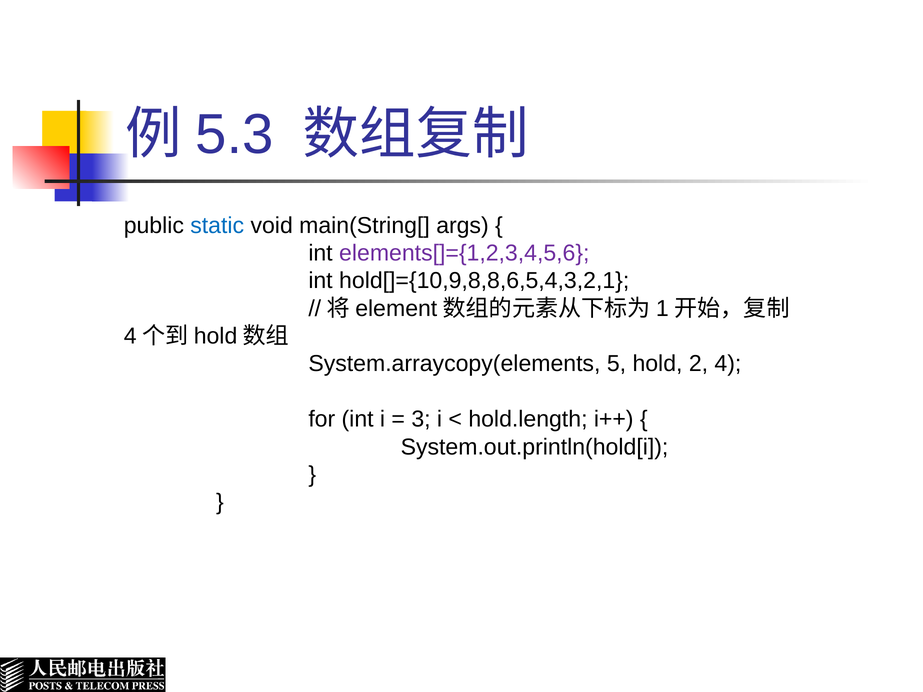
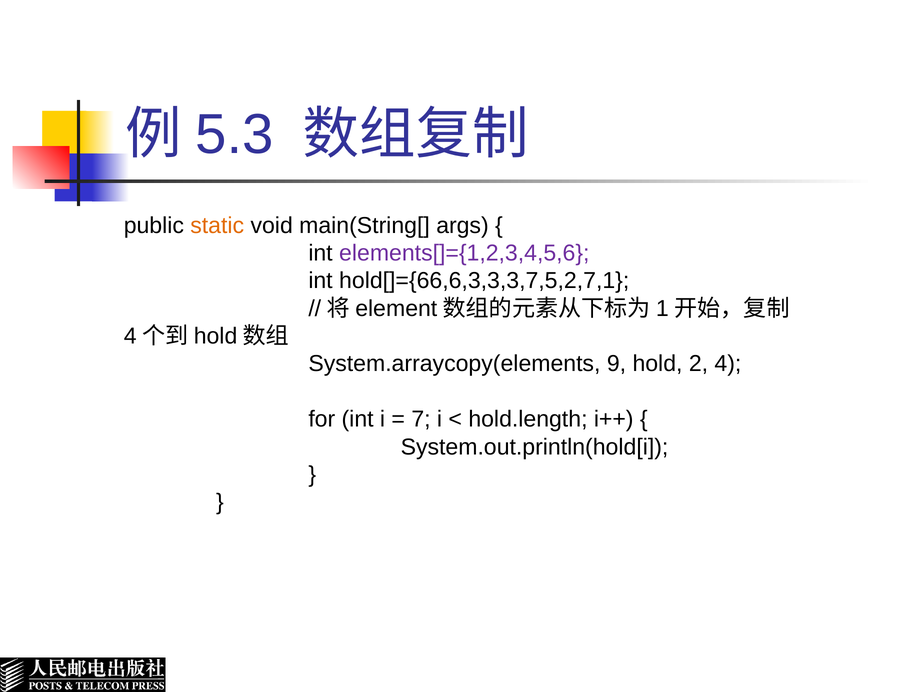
static colour: blue -> orange
hold[]={10,9,8,8,6,5,4,3,2,1: hold[]={10,9,8,8,6,5,4,3,2,1 -> hold[]={66,6,3,3,3,7,5,2,7,1
5: 5 -> 9
3: 3 -> 7
